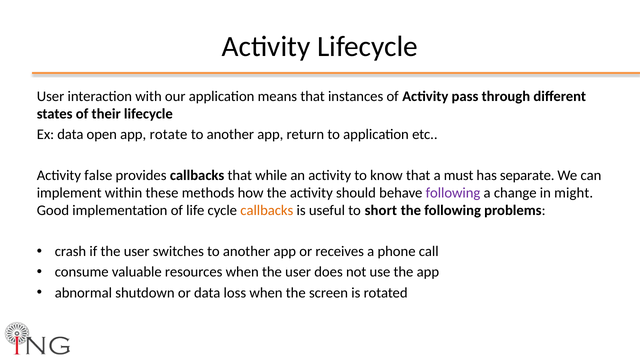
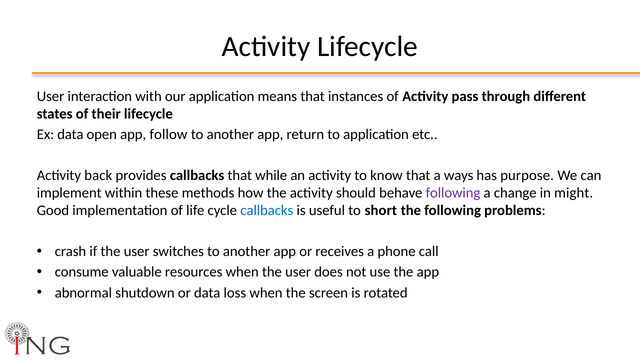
rotate: rotate -> follow
false: false -> back
must: must -> ways
separate: separate -> purpose
callbacks at (267, 211) colour: orange -> blue
